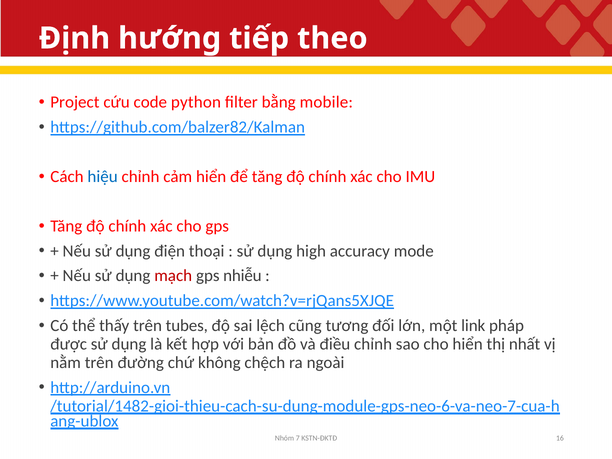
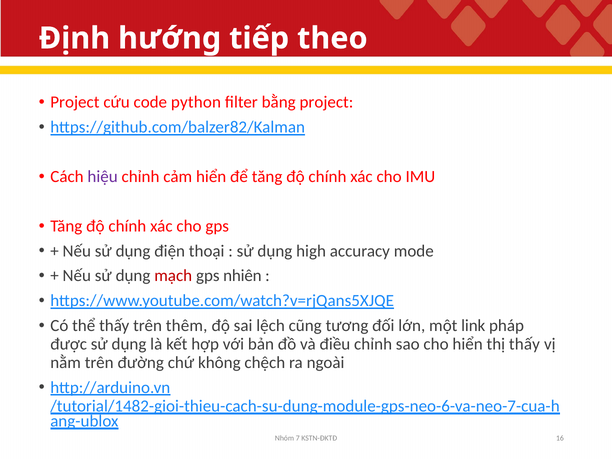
bằng mobile: mobile -> project
hiệu colour: blue -> purple
nhiễu: nhiễu -> nhiên
tubes: tubes -> thêm
thị nhất: nhất -> thấy
